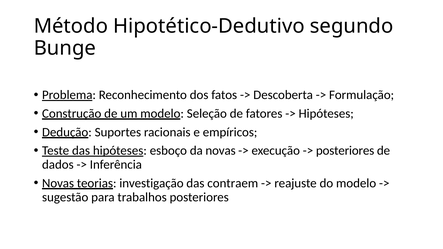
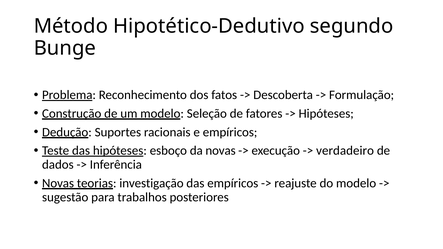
posteriores at (345, 151): posteriores -> verdadeiro
das contraem: contraem -> empíricos
